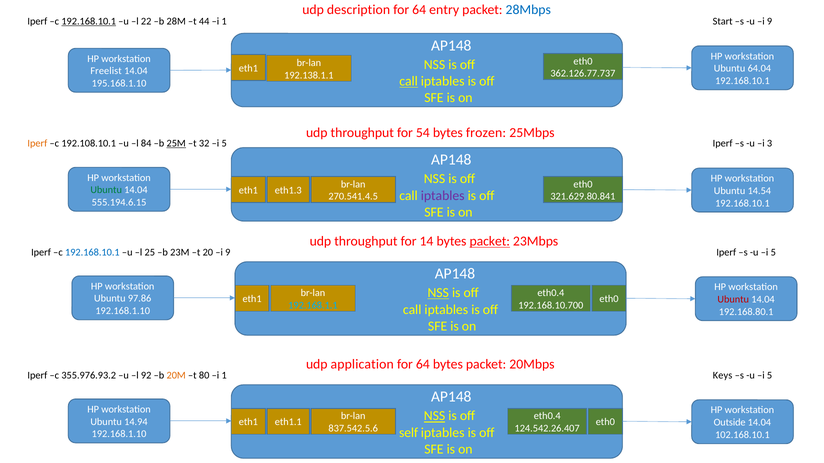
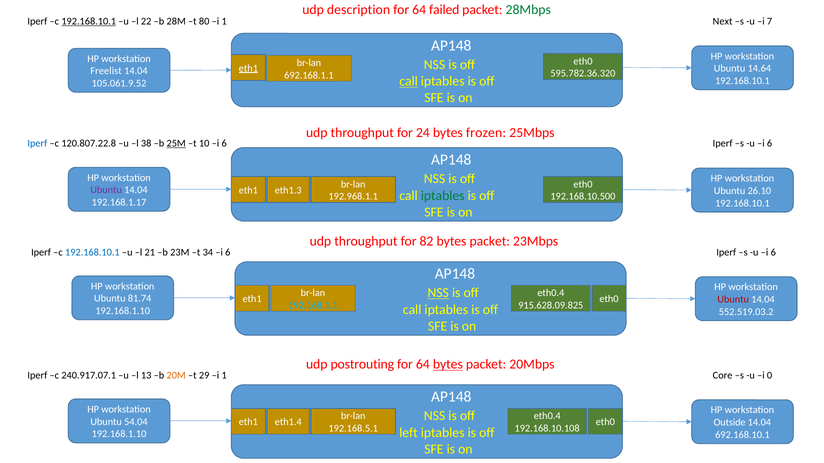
entry: entry -> failed
28Mbps colour: blue -> green
44: 44 -> 80
Start: Start -> Next
u i 9: 9 -> 7
eth1 at (248, 68) underline: none -> present
64.04: 64.04 -> 14.64
362.126.77.737: 362.126.77.737 -> 595.782.36.320
192.138.1.1: 192.138.1.1 -> 692.168.1.1
195.168.1.10: 195.168.1.10 -> 105.061.9.52
54: 54 -> 24
Iperf at (37, 144) colour: orange -> blue
192.108.10.1: 192.108.10.1 -> 120.807.22.8
84: 84 -> 38
32: 32 -> 10
5 at (224, 144): 5 -> 6
3 at (770, 144): 3 -> 6
Ubuntu at (106, 190) colour: green -> purple
14.54: 14.54 -> 26.10
iptables at (443, 196) colour: purple -> green
270.541.4.5: 270.541.4.5 -> 192.968.1.1
321.629.80.841: 321.629.80.841 -> 192.168.10.500
555.194.6.15: 555.194.6.15 -> 192.168.1.17
14: 14 -> 82
packet at (490, 242) underline: present -> none
25: 25 -> 21
20: 20 -> 34
9 at (228, 252): 9 -> 6
5 at (773, 252): 5 -> 6
97.86: 97.86 -> 81.74
192.168.10.700: 192.168.10.700 -> 915.628.09.825
192.168.80.1: 192.168.80.1 -> 552.519.03.2
application: application -> postrouting
bytes at (448, 365) underline: none -> present
355.976.93.2: 355.976.93.2 -> 240.917.07.1
92: 92 -> 13
80: 80 -> 29
Keys: Keys -> Core
5 at (770, 376): 5 -> 0
NSS at (435, 416) underline: present -> none
14.94: 14.94 -> 54.04
eth1.1: eth1.1 -> eth1.4
837.542.5.6: 837.542.5.6 -> 192.168.5.1
124.542.26.407: 124.542.26.407 -> 192.168.10.108
self: self -> left
102.168.10.1: 102.168.10.1 -> 692.168.10.1
